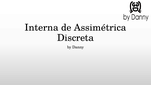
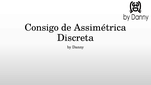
Interna: Interna -> Consigo
